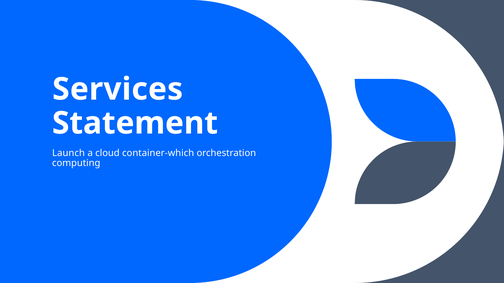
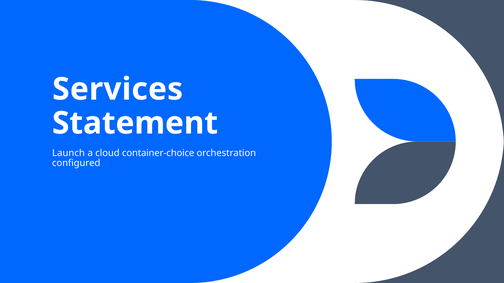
container-which: container-which -> container-choice
computing: computing -> configured
